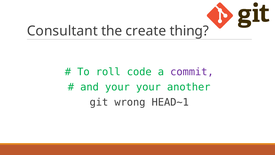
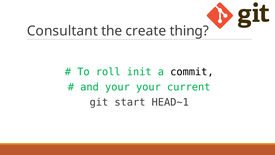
code: code -> init
commit colour: purple -> black
another: another -> current
wrong: wrong -> start
